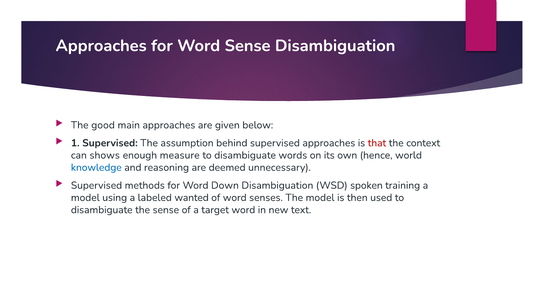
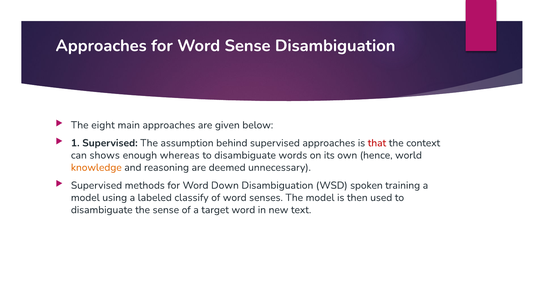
good: good -> eight
measure: measure -> whereas
knowledge colour: blue -> orange
wanted: wanted -> classify
